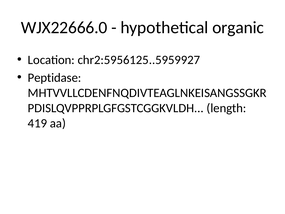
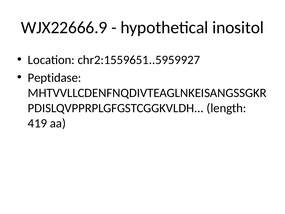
WJX22666.0: WJX22666.0 -> WJX22666.9
organic: organic -> inositol
chr2:5956125..5959927: chr2:5956125..5959927 -> chr2:1559651..5959927
